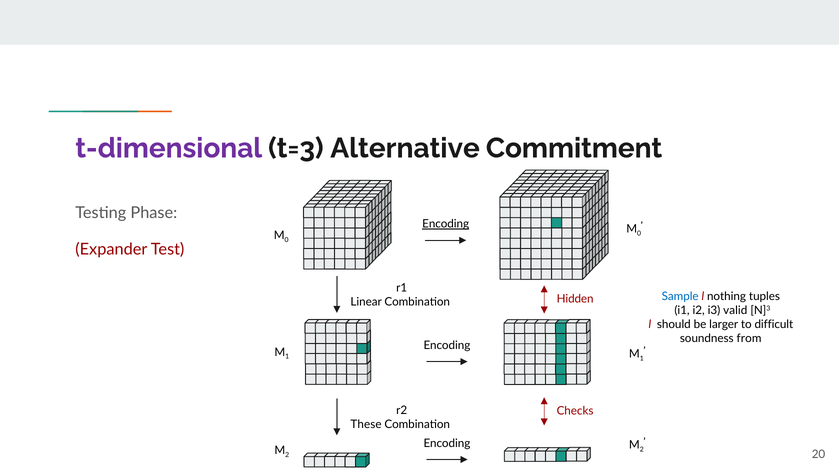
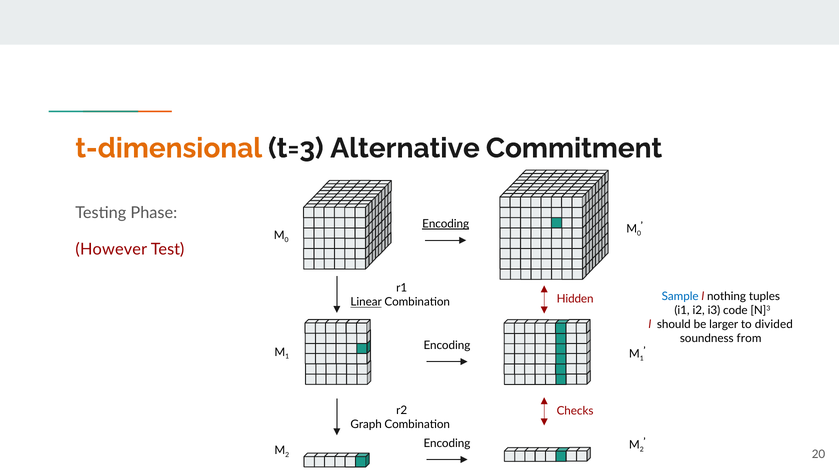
t-dimensional colour: purple -> orange
Expander: Expander -> However
Linear underline: none -> present
valid: valid -> code
difficult: difficult -> divided
These: These -> Graph
